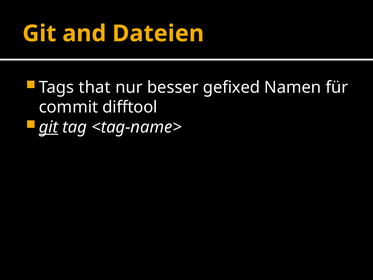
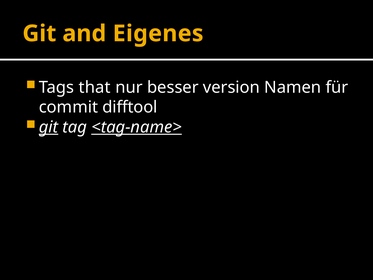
Dateien: Dateien -> Eigenes
gefixed: gefixed -> version
<tag-name> underline: none -> present
